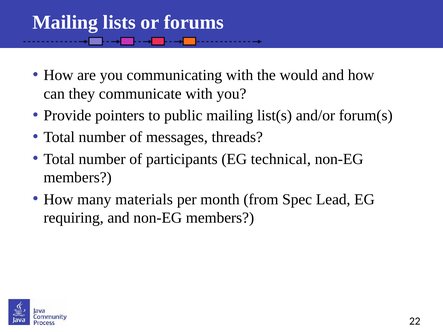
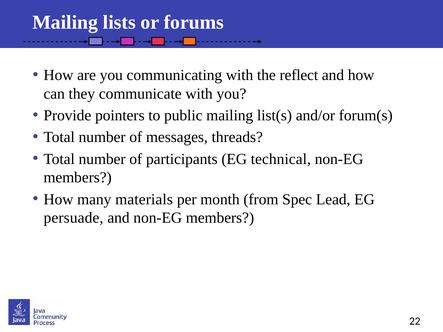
would: would -> reflect
requiring: requiring -> persuade
